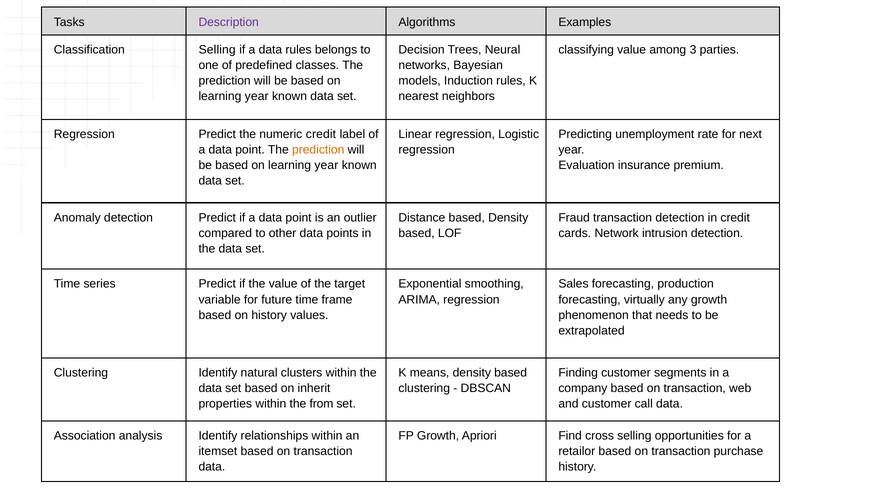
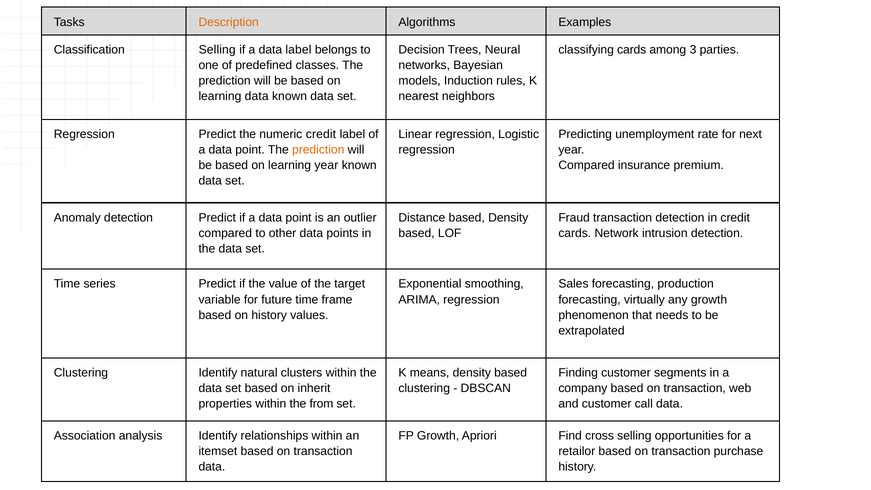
Description colour: purple -> orange
data rules: rules -> label
classifying value: value -> cards
year at (257, 96): year -> data
Evaluation at (587, 165): Evaluation -> Compared
